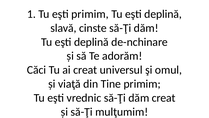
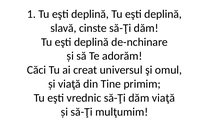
1 Tu eşti primim: primim -> deplină
dăm creat: creat -> viaţă
